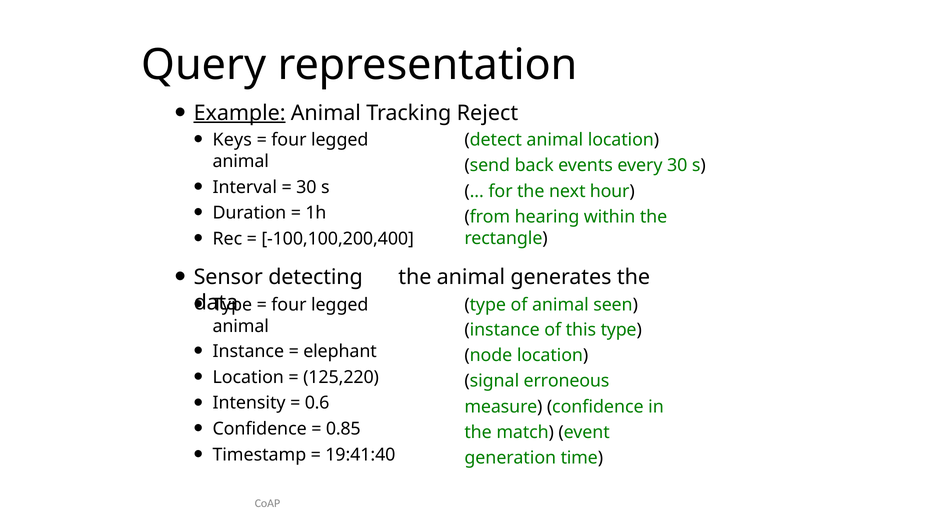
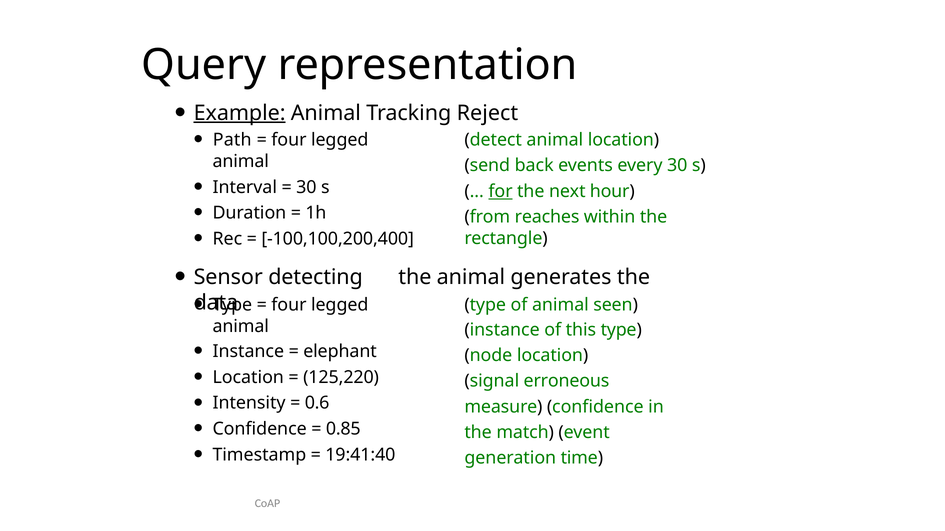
Keys: Keys -> Path
for underline: none -> present
hearing: hearing -> reaches
